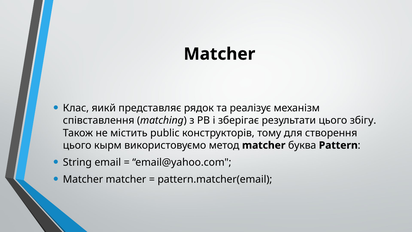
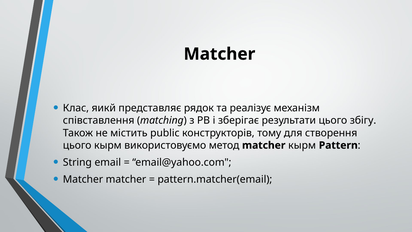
matcher буква: буква -> кырм
